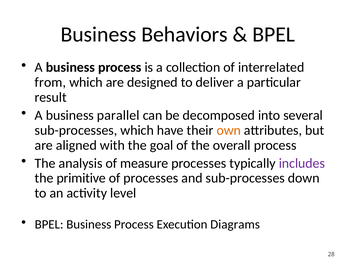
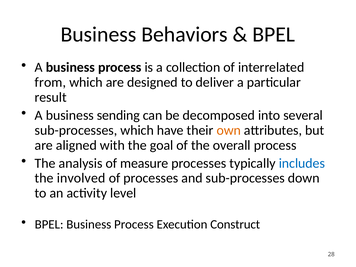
parallel: parallel -> sending
includes colour: purple -> blue
primitive: primitive -> involved
Diagrams: Diagrams -> Construct
